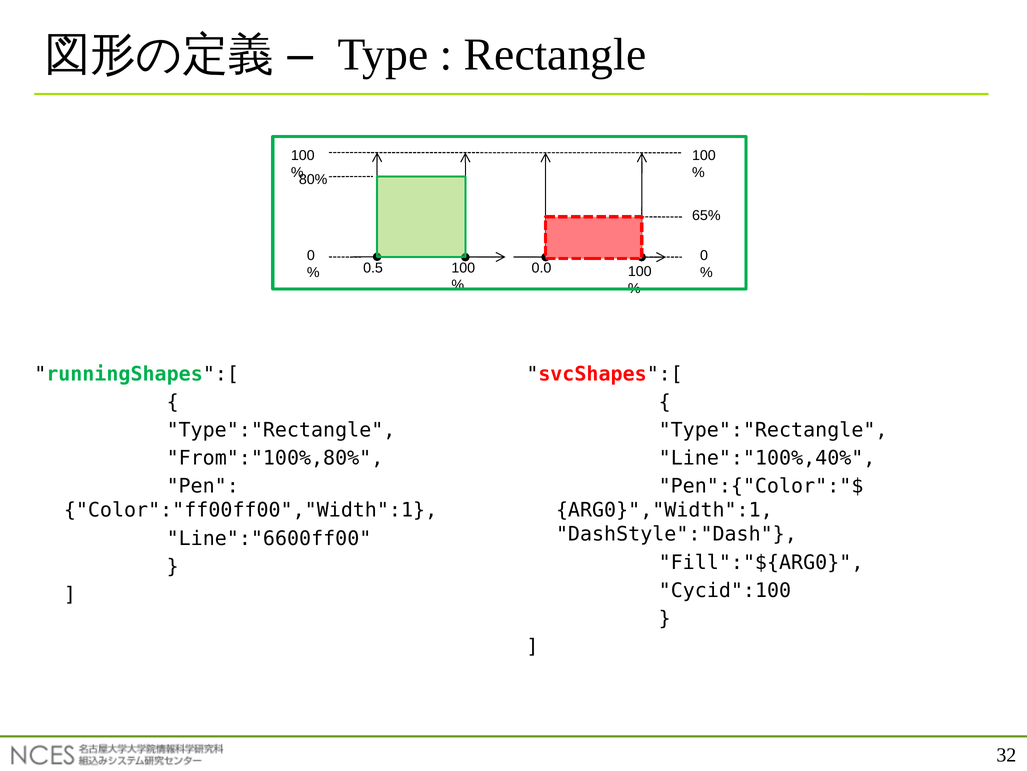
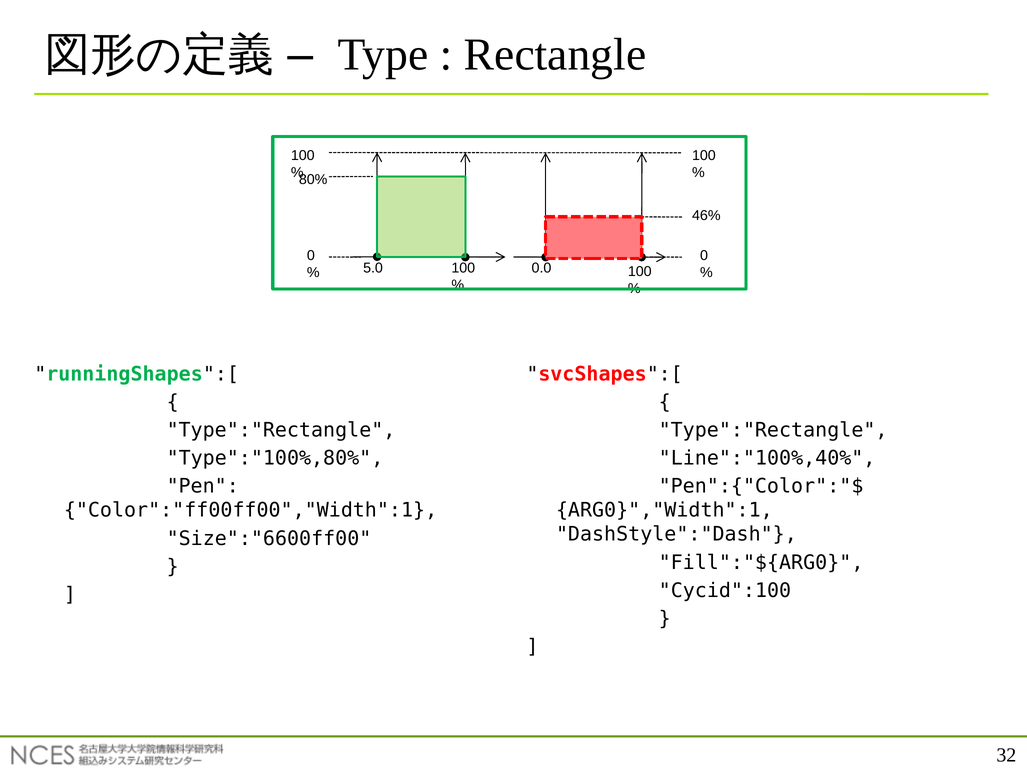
65%: 65% -> 46%
0.5: 0.5 -> 5.0
From":"100%,80%: From":"100%,80% -> Type":"100%,80%
Line":"6600ff00: Line":"6600ff00 -> Size":"6600ff00
